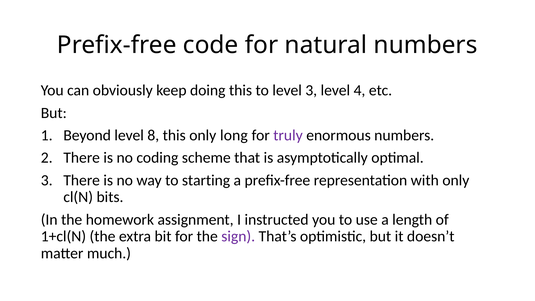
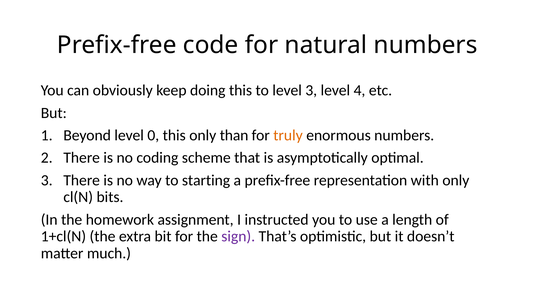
8: 8 -> 0
long: long -> than
truly colour: purple -> orange
